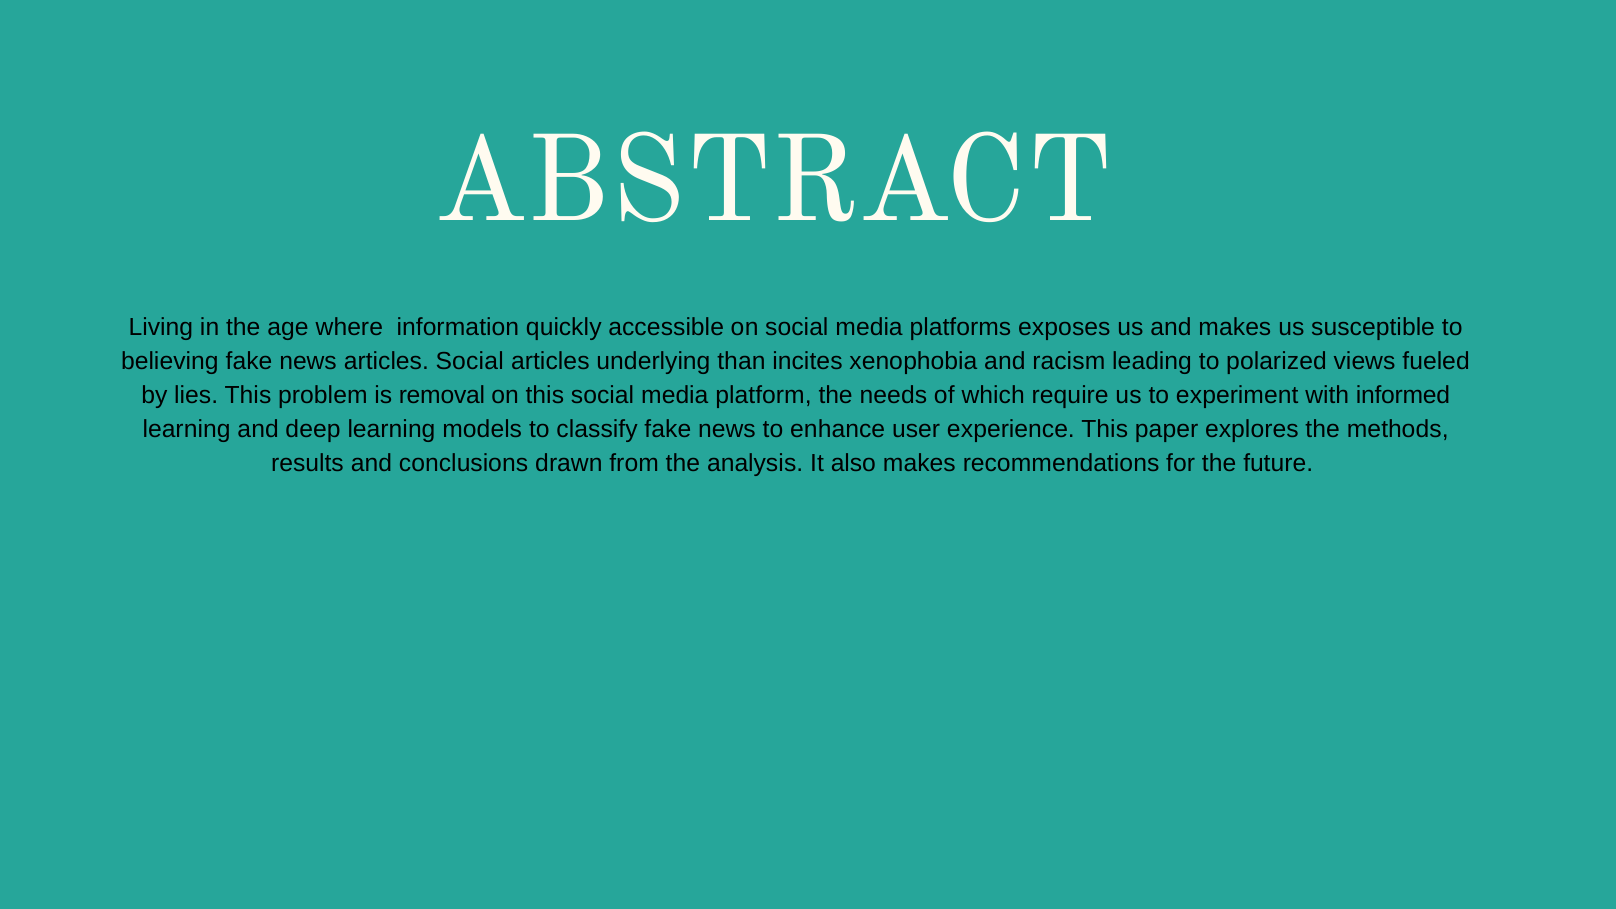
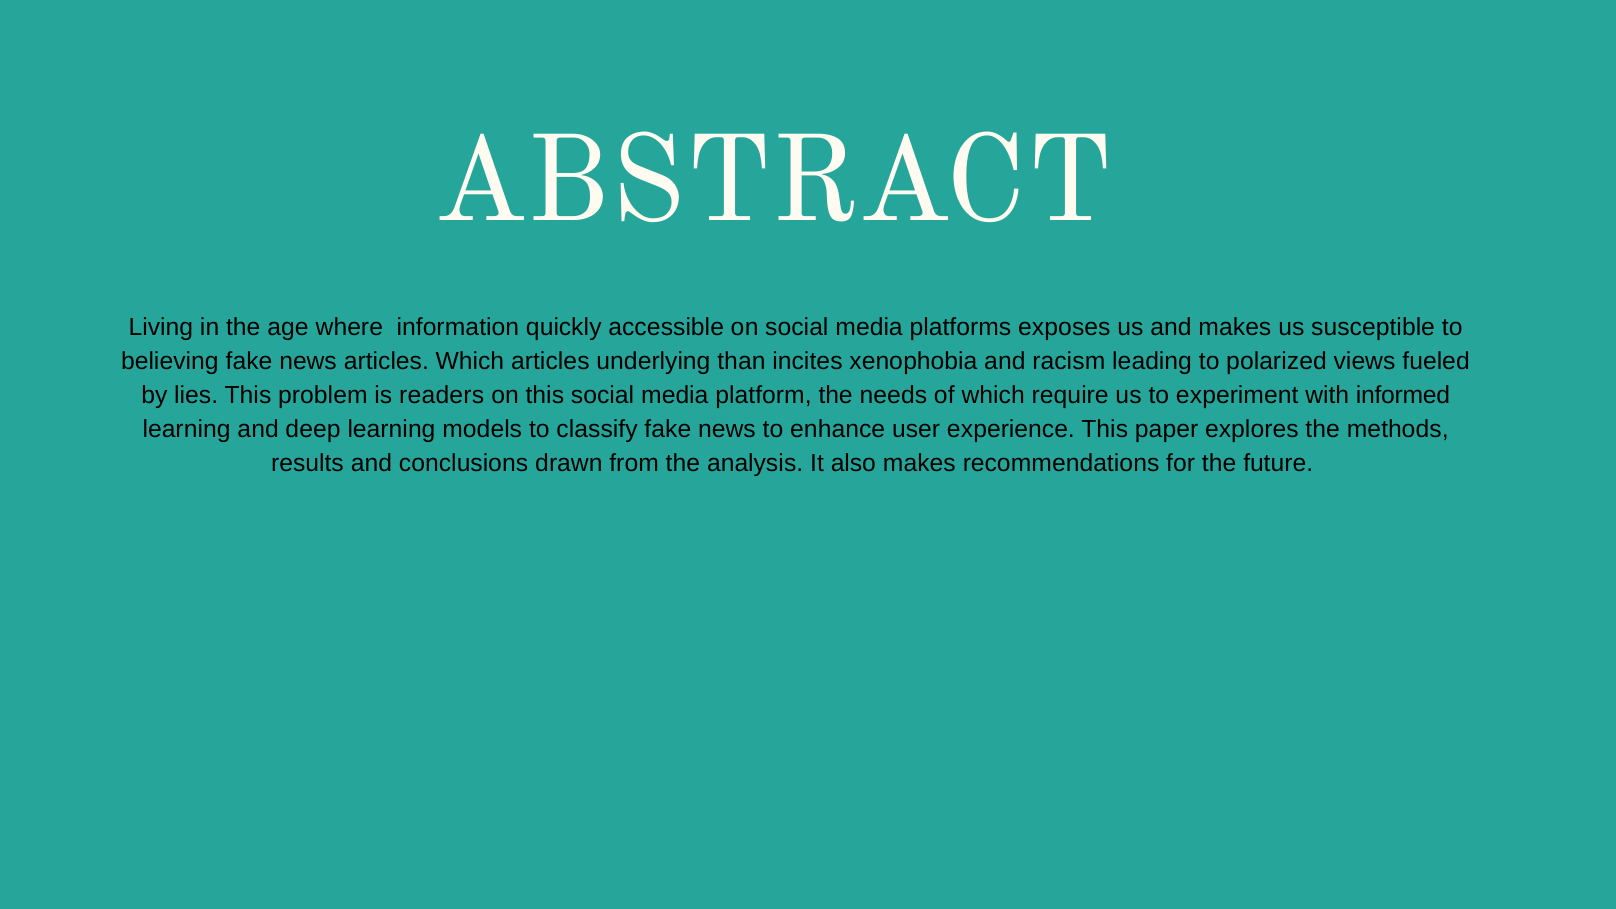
articles Social: Social -> Which
removal: removal -> readers
